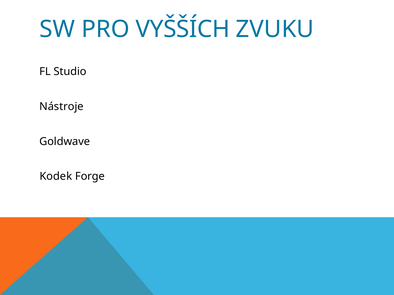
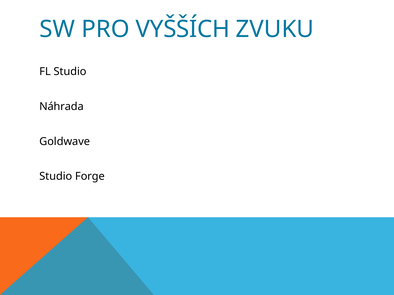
Nástroje: Nástroje -> Náhrada
Kodek at (56, 177): Kodek -> Studio
